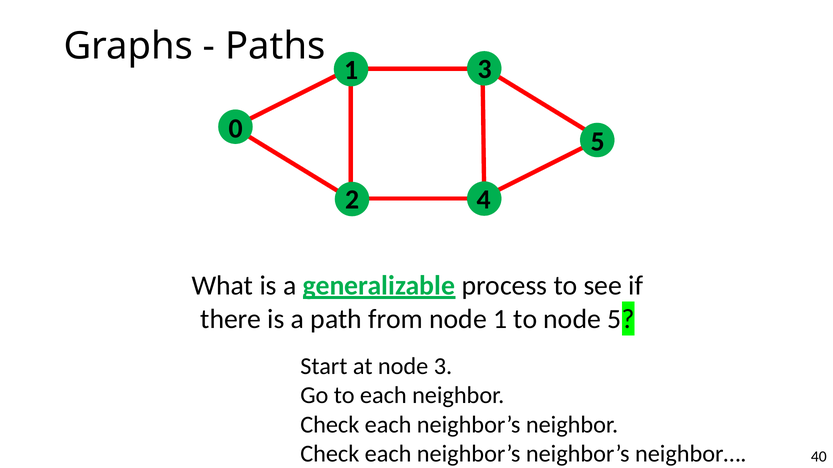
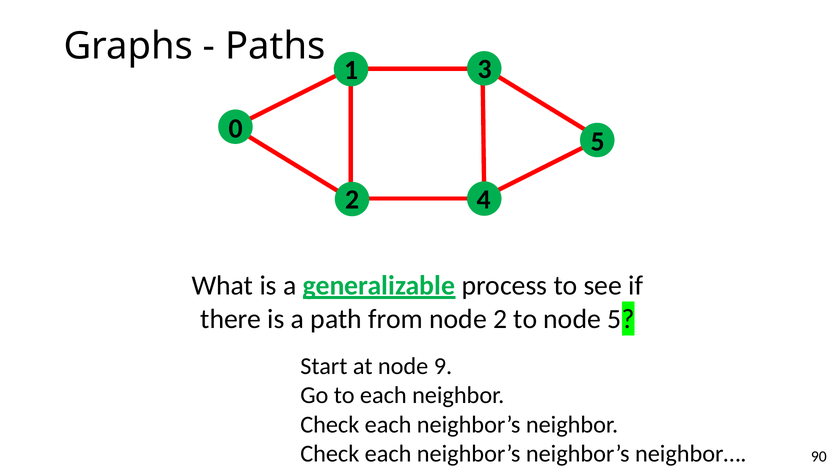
node 1: 1 -> 2
node 3: 3 -> 9
40: 40 -> 90
